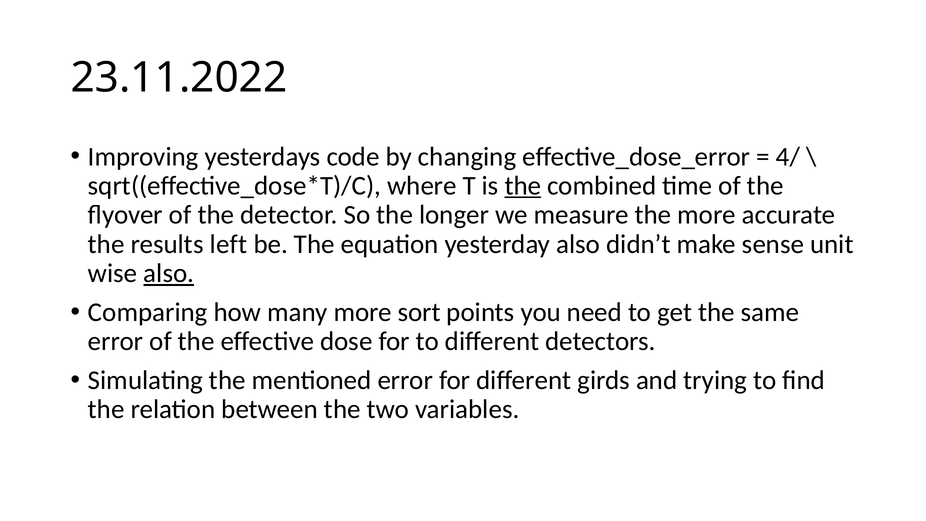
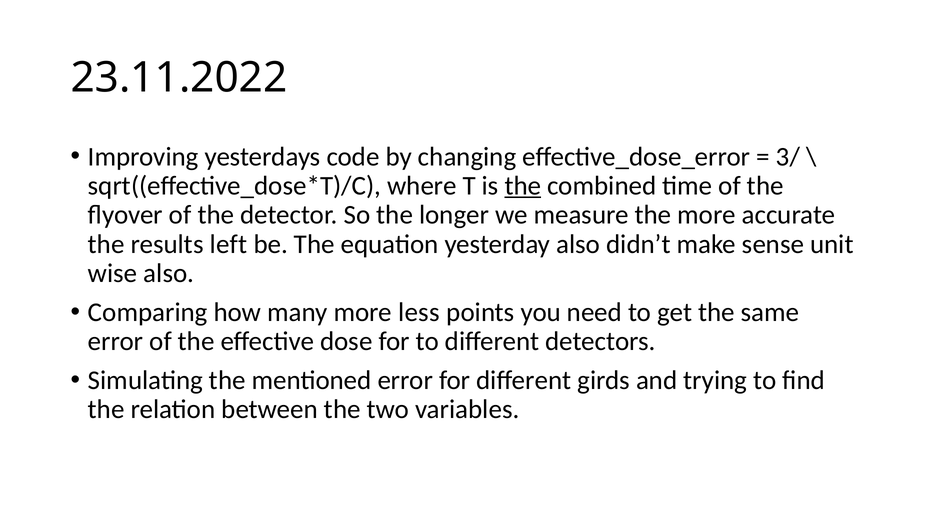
4/: 4/ -> 3/
also at (169, 273) underline: present -> none
sort: sort -> less
